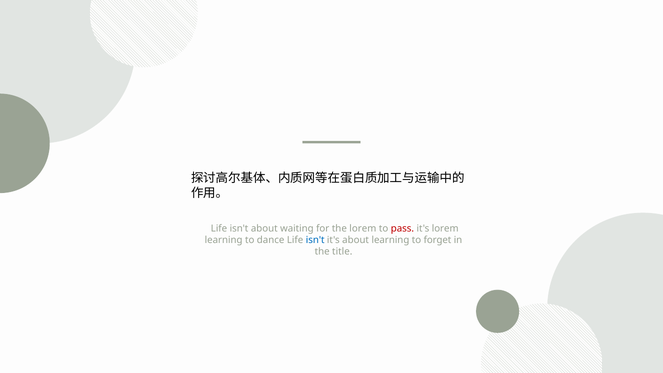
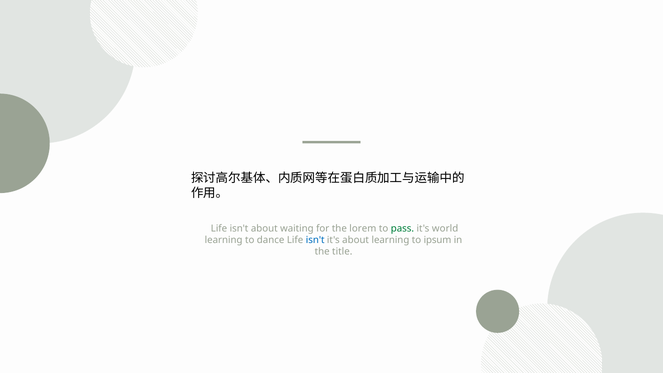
pass colour: red -> green
it's lorem: lorem -> world
forget: forget -> ipsum
